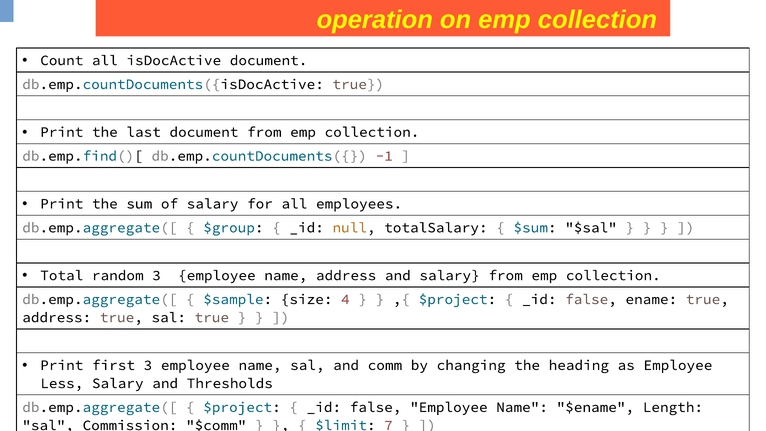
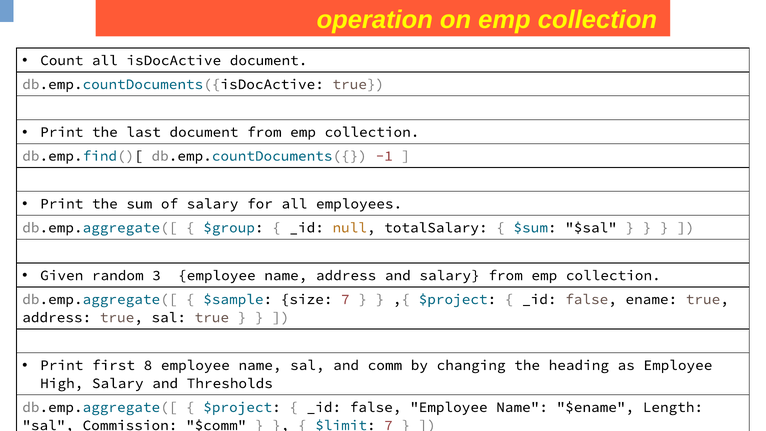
Total: Total -> Given
size 4: 4 -> 7
first 3: 3 -> 8
Less: Less -> High
